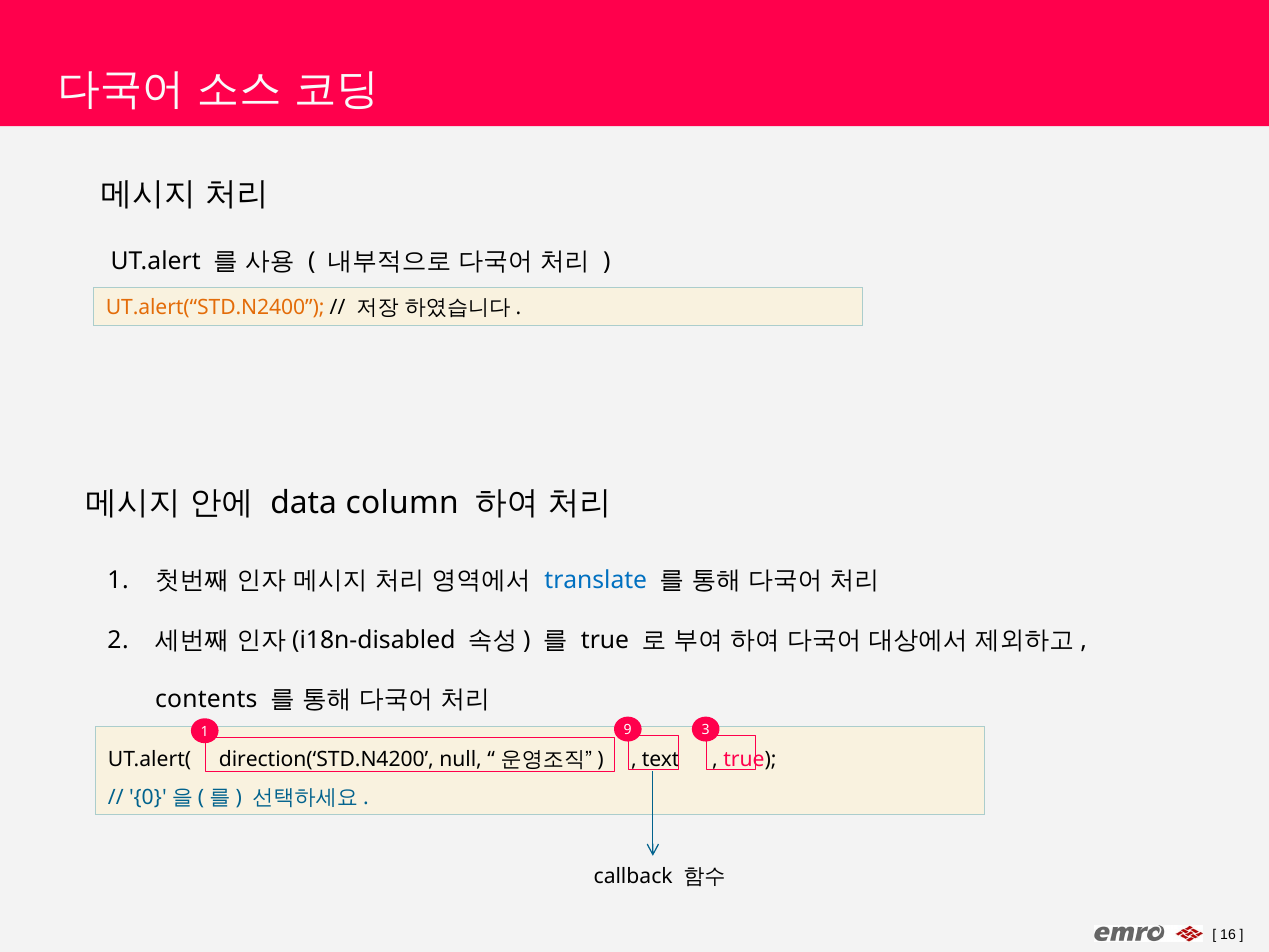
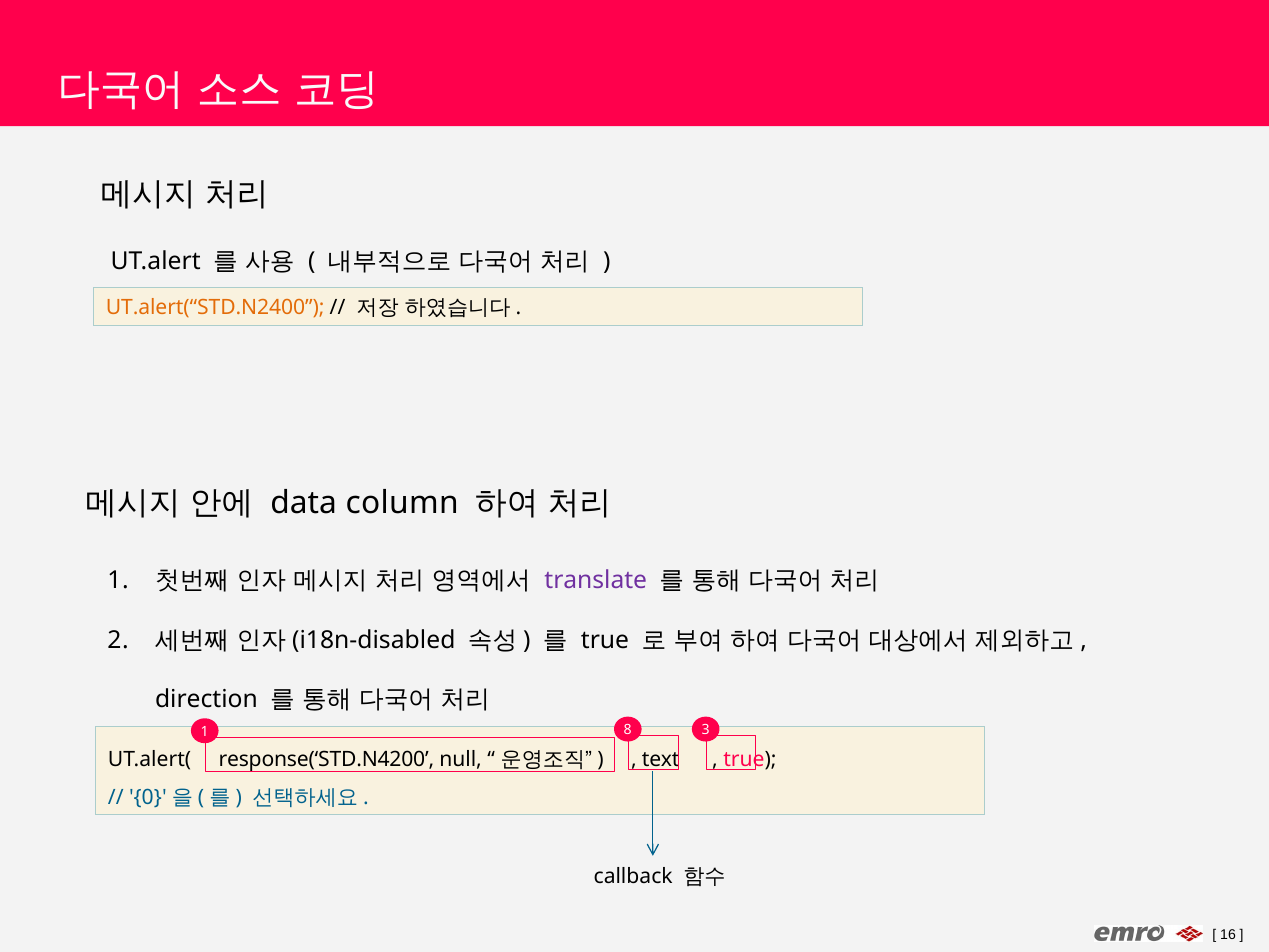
translate colour: blue -> purple
contents: contents -> direction
9: 9 -> 8
direction(‘STD.N4200: direction(‘STD.N4200 -> response(‘STD.N4200
